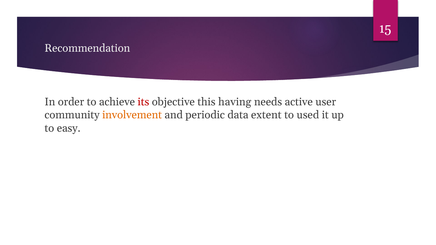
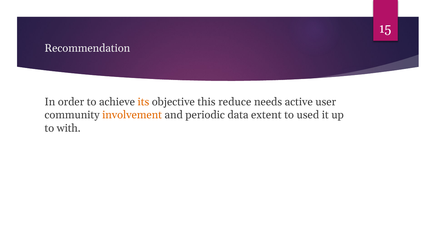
its colour: red -> orange
having: having -> reduce
easy: easy -> with
